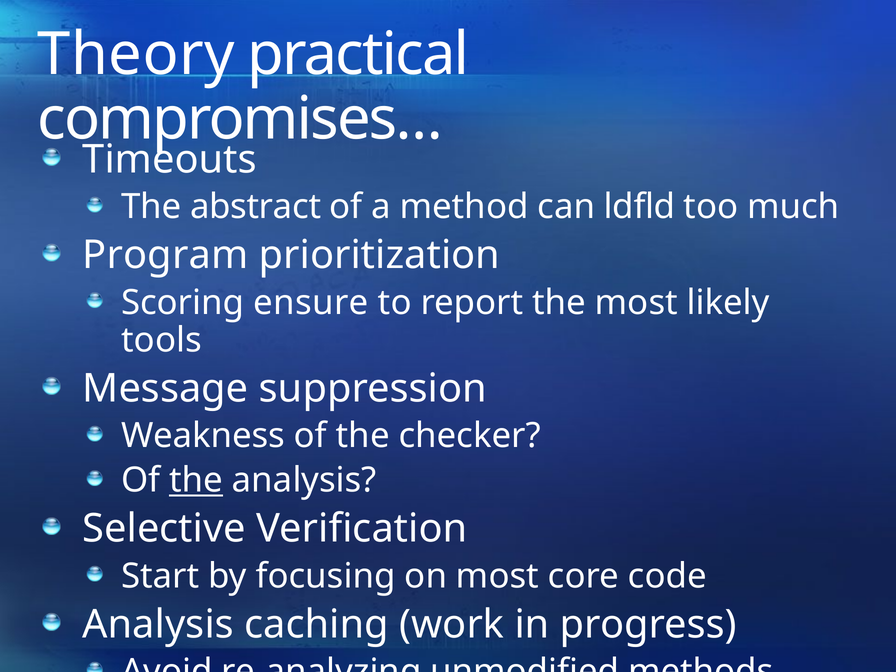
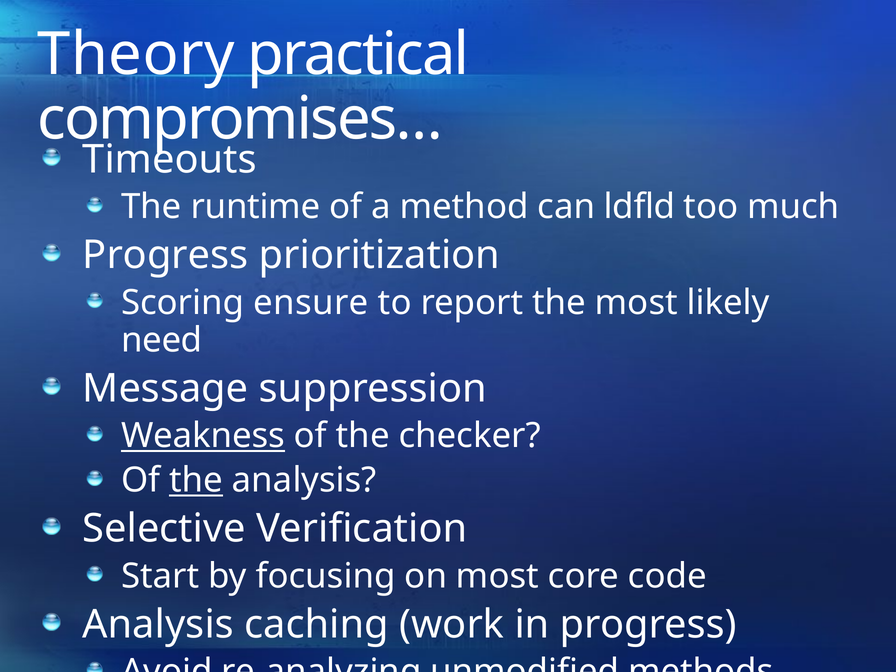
abstract: abstract -> runtime
Program at (165, 255): Program -> Progress
tools: tools -> need
Weakness underline: none -> present
